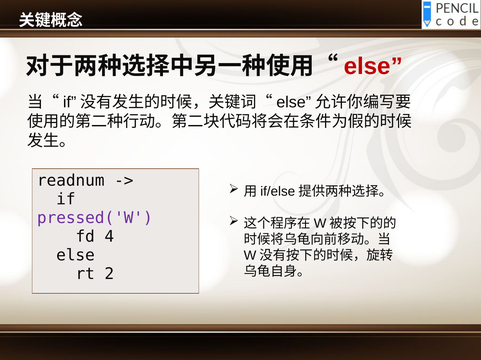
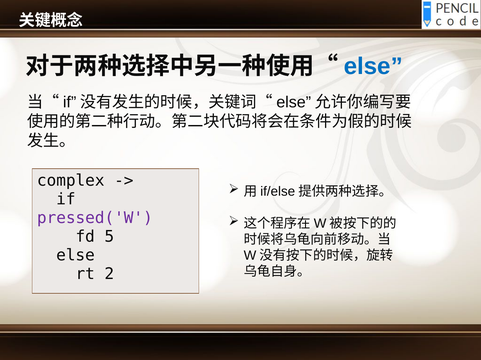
else at (373, 66) colour: red -> blue
readnum: readnum -> complex
4: 4 -> 5
